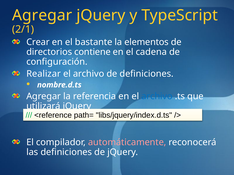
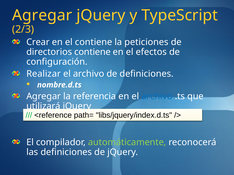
2/1: 2/1 -> 2/3
el bastante: bastante -> contiene
elementos: elementos -> peticiones
cadena: cadena -> efectos
automáticamente colour: pink -> light green
